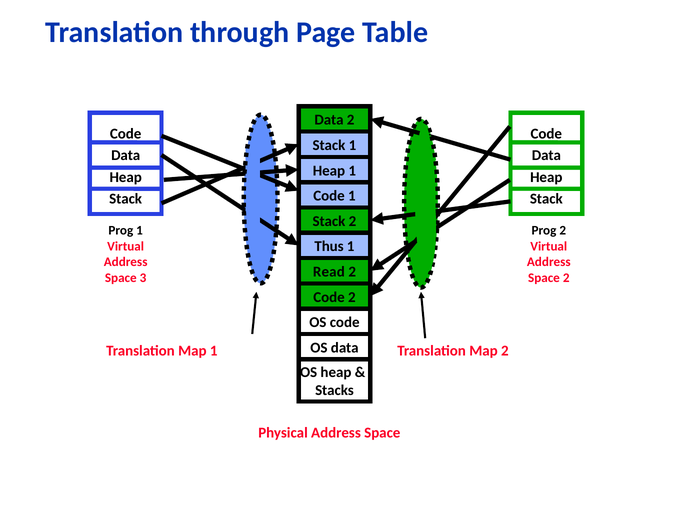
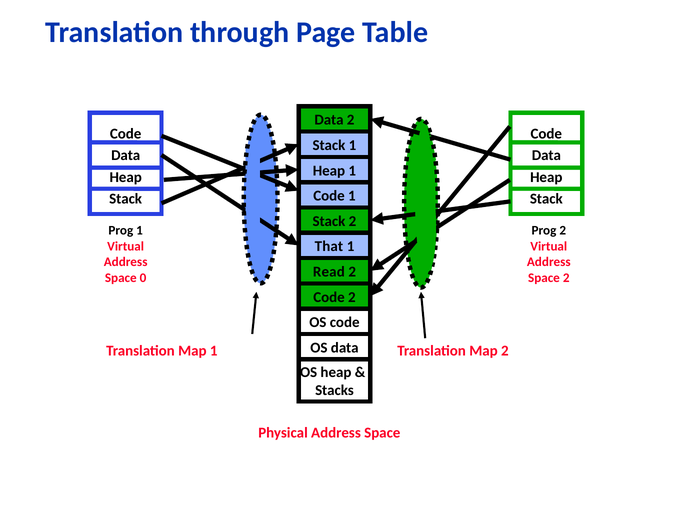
Thus: Thus -> That
3: 3 -> 0
